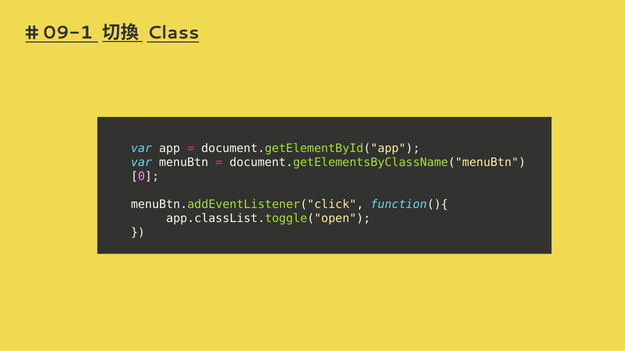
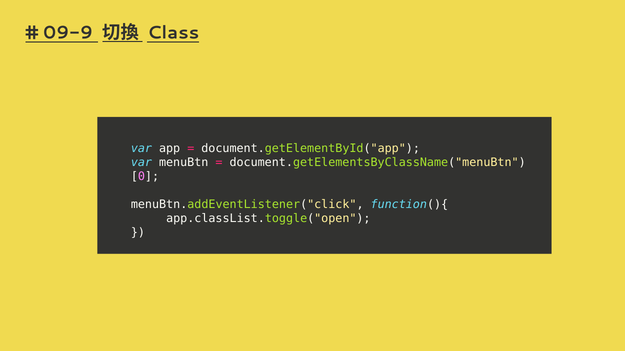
09-1: 09-1 -> 09-9
